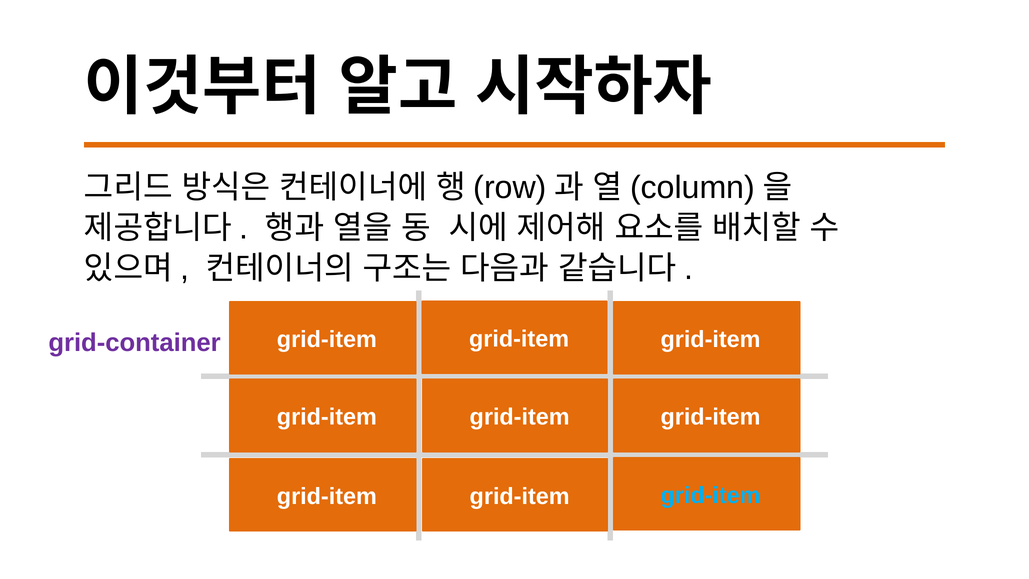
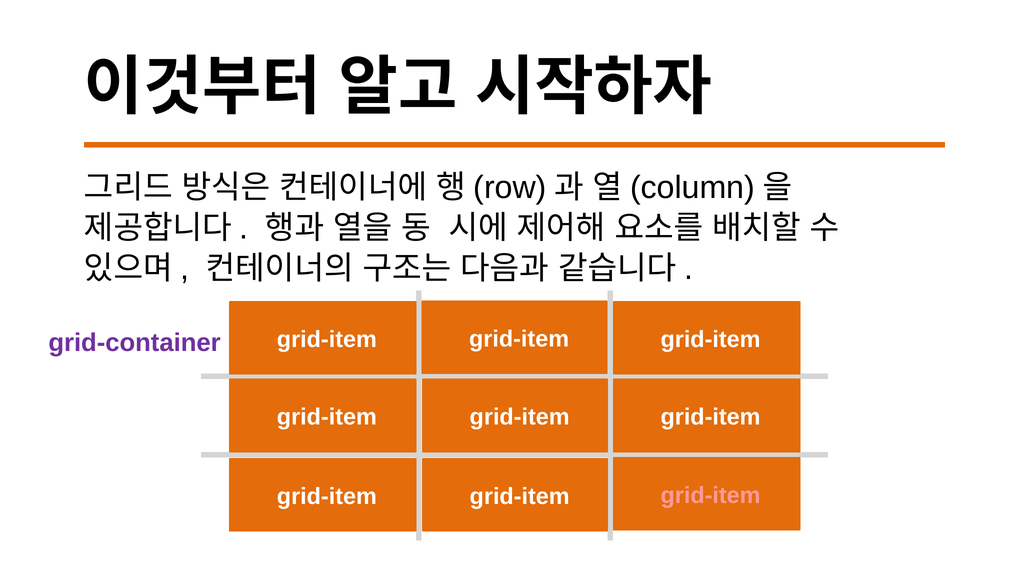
grid-item at (711, 495) colour: light blue -> pink
